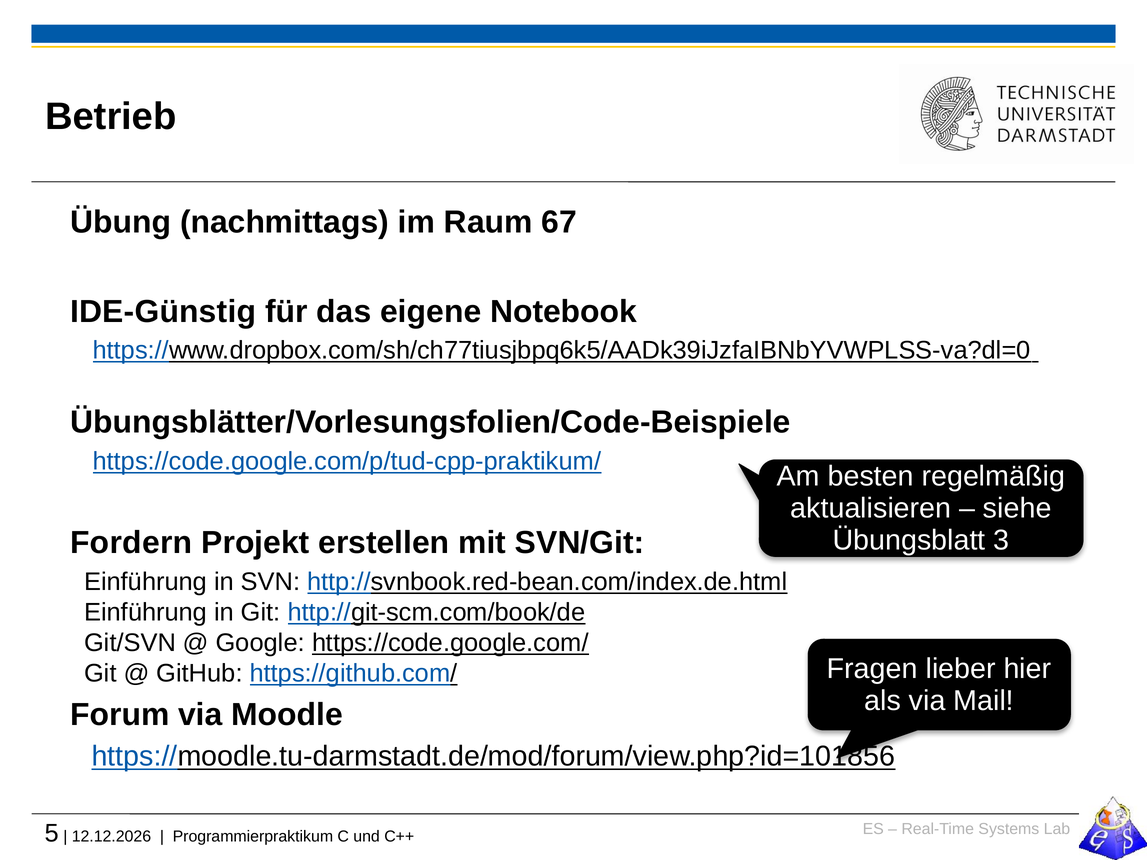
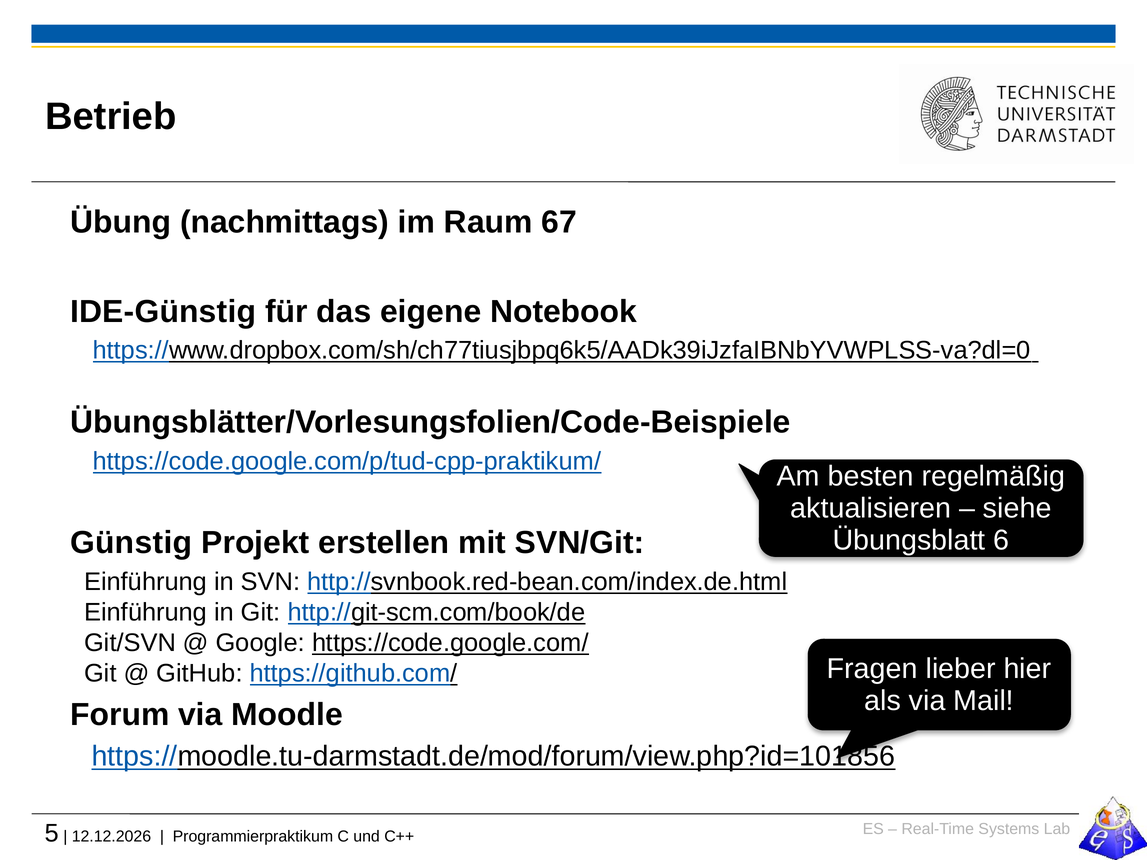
3: 3 -> 6
Fordern: Fordern -> Günstig
